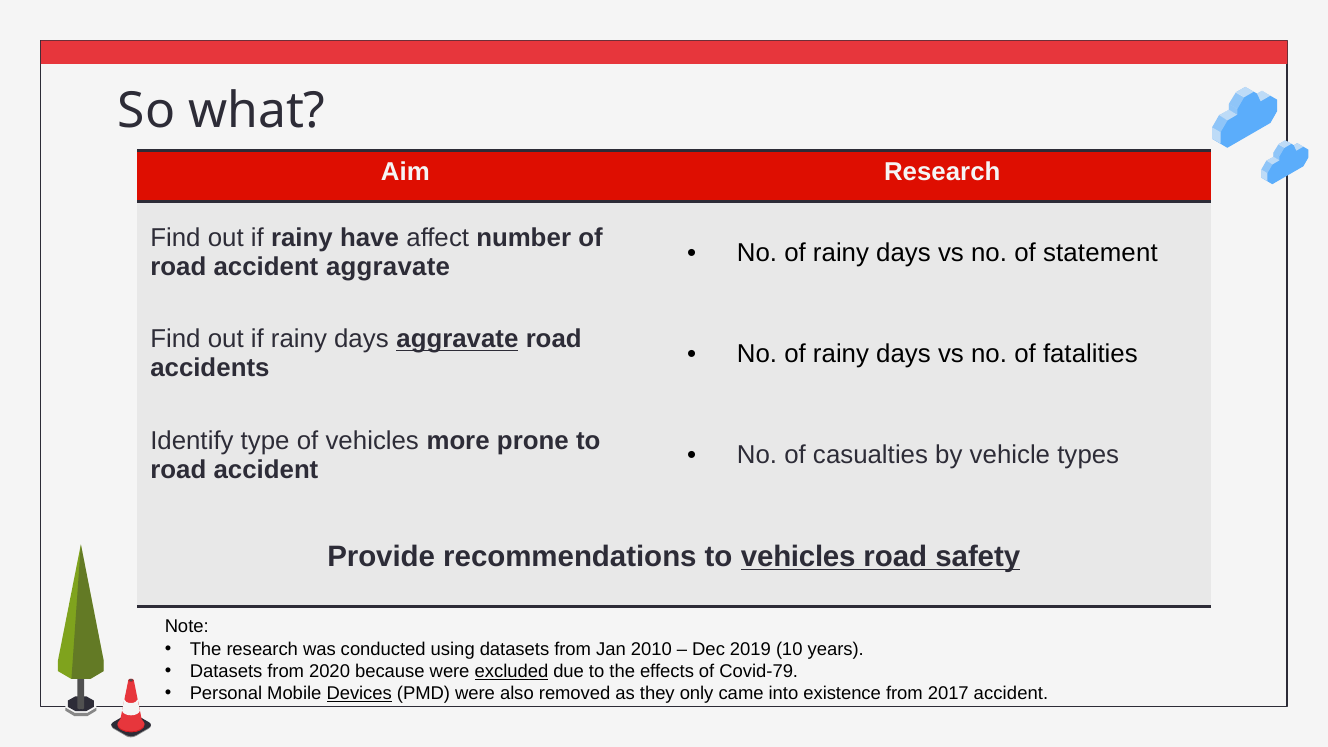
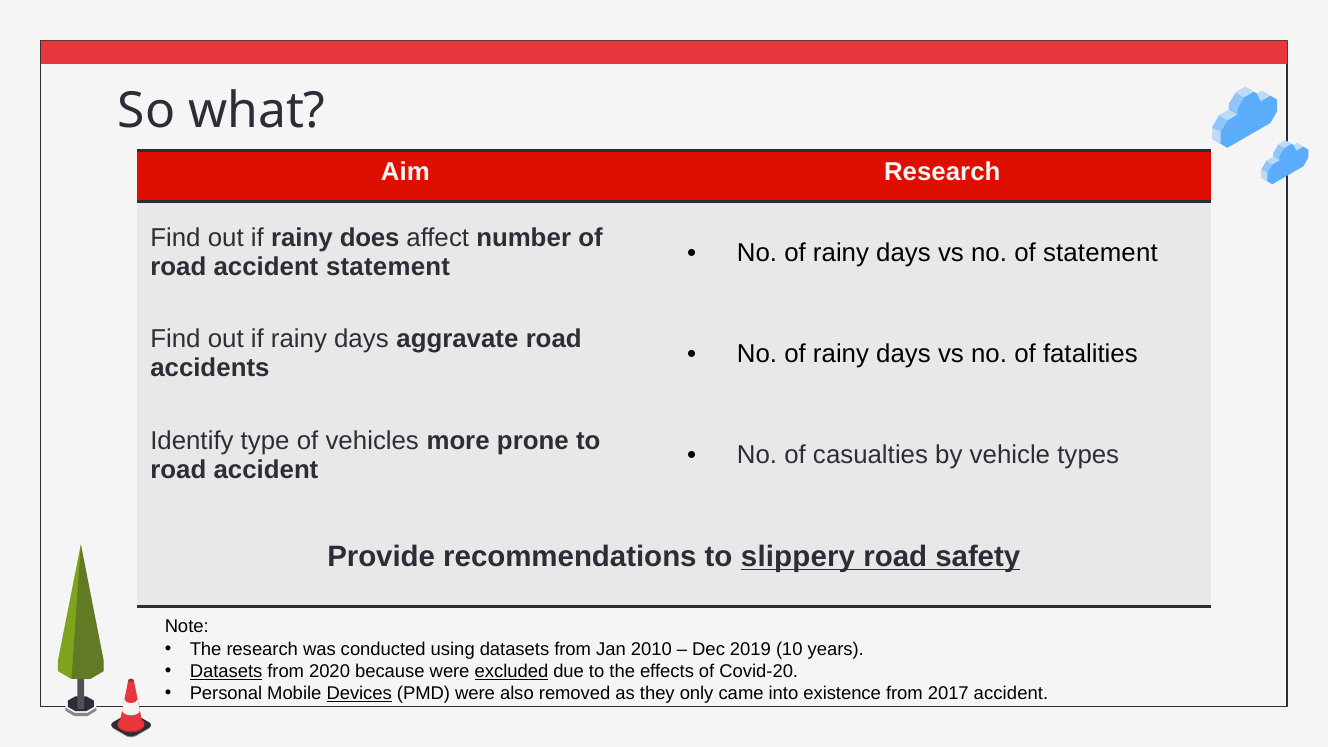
have: have -> does
accident aggravate: aggravate -> statement
aggravate at (457, 339) underline: present -> none
to vehicles: vehicles -> slippery
Datasets at (226, 671) underline: none -> present
Covid-79: Covid-79 -> Covid-20
